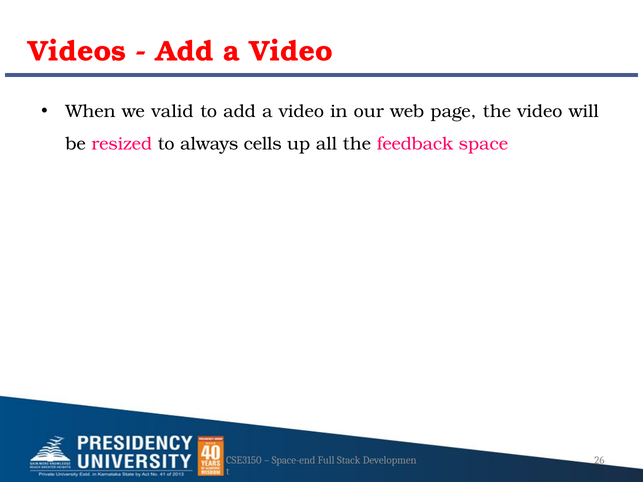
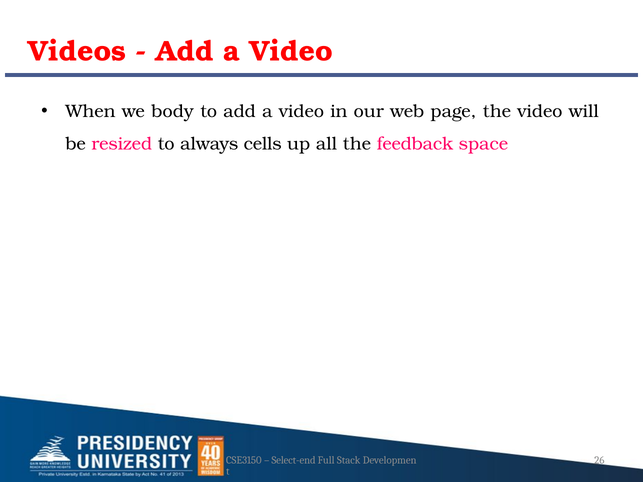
valid: valid -> body
Space-end: Space-end -> Select-end
